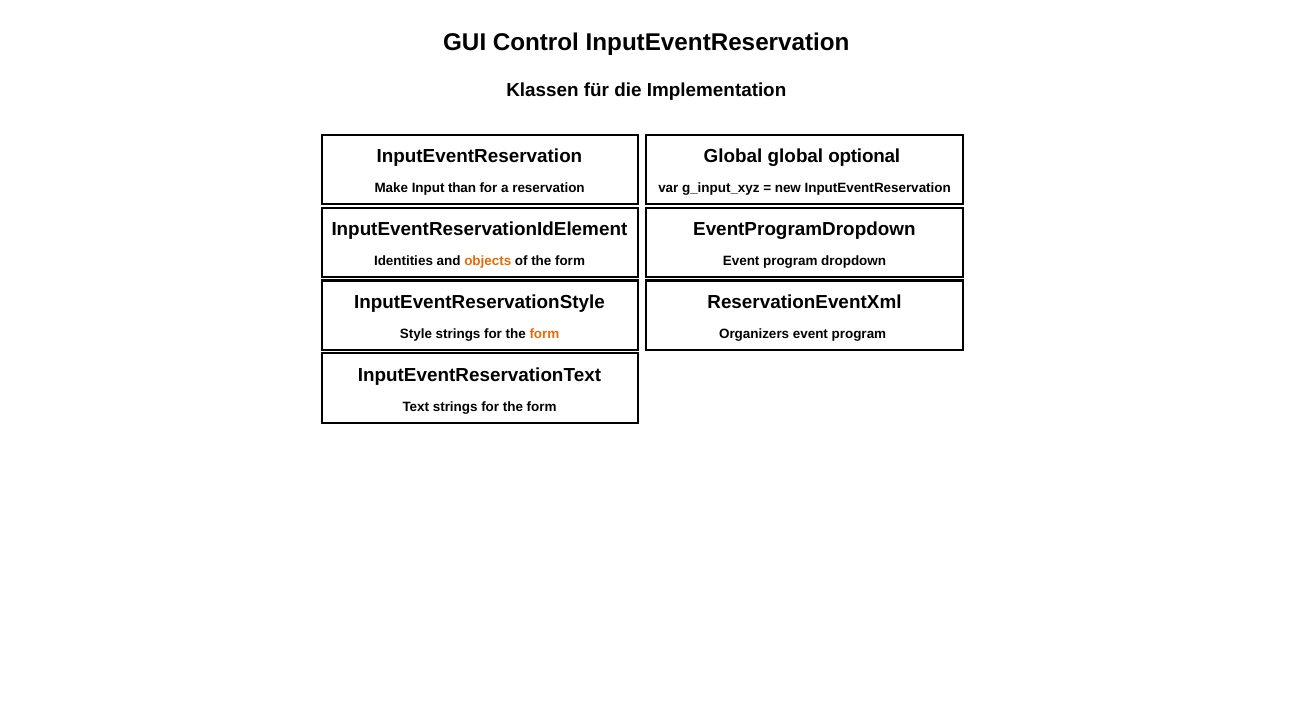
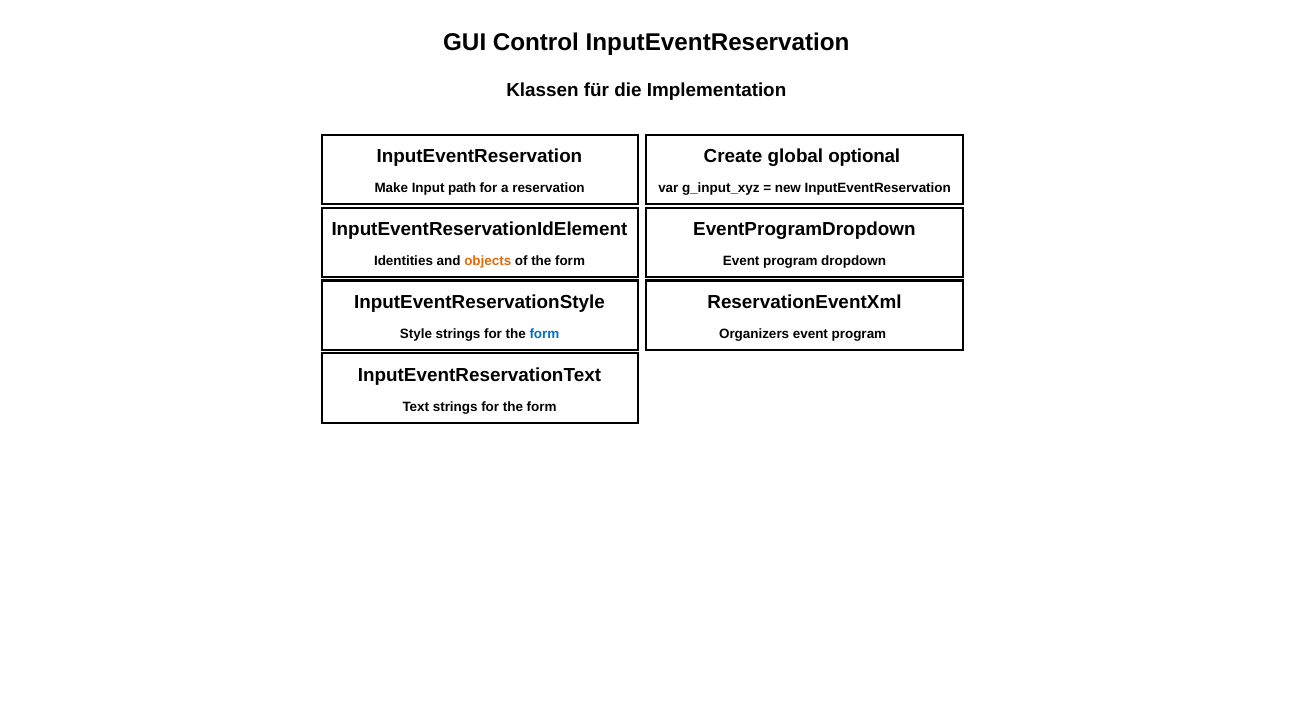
Global at (733, 156): Global -> Create
than: than -> path
form at (544, 334) colour: orange -> blue
